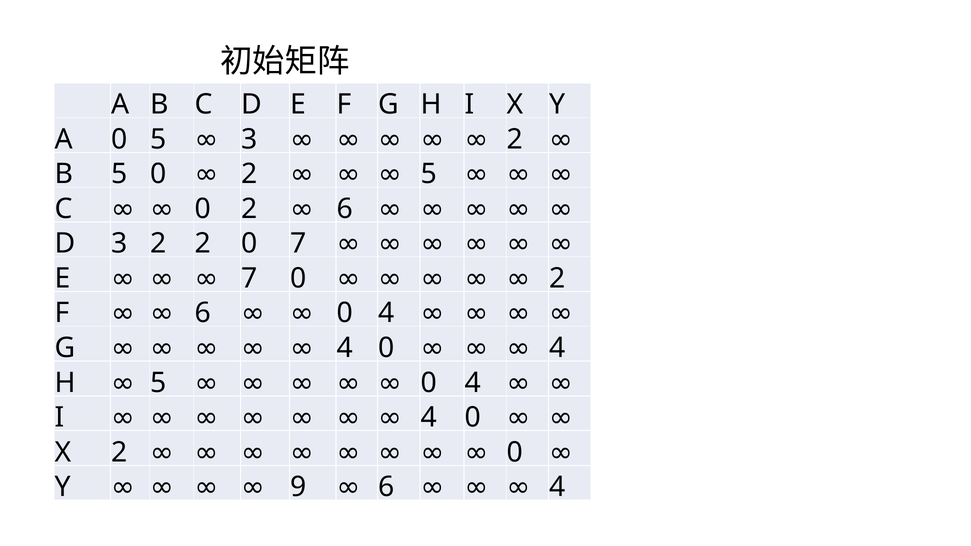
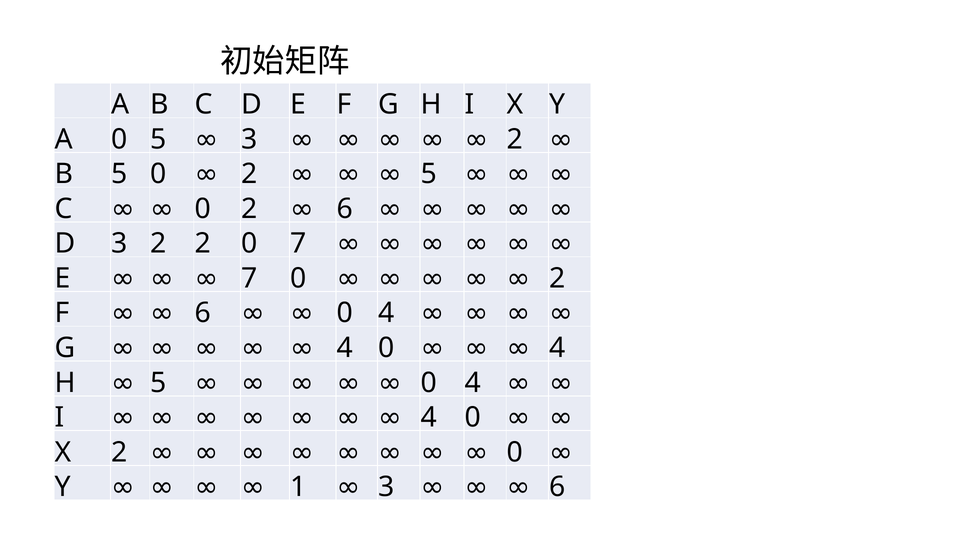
9: 9 -> 1
6 at (386, 487): 6 -> 3
4 at (557, 487): 4 -> 6
